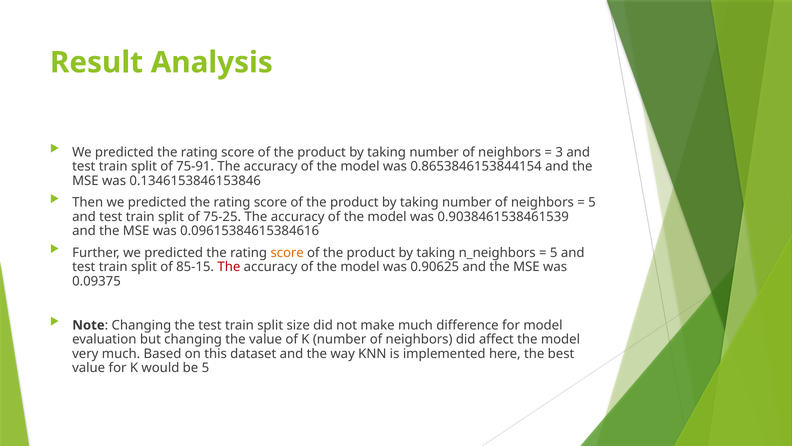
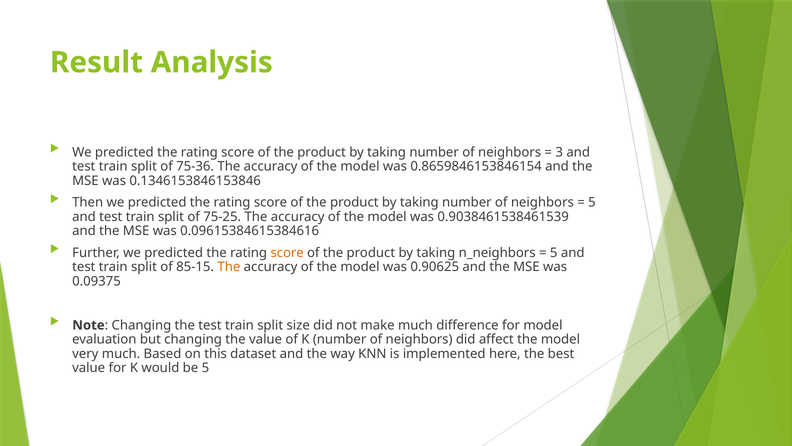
75-91: 75-91 -> 75-36
0.8653846153844154: 0.8653846153844154 -> 0.8659846153846154
The at (229, 267) colour: red -> orange
